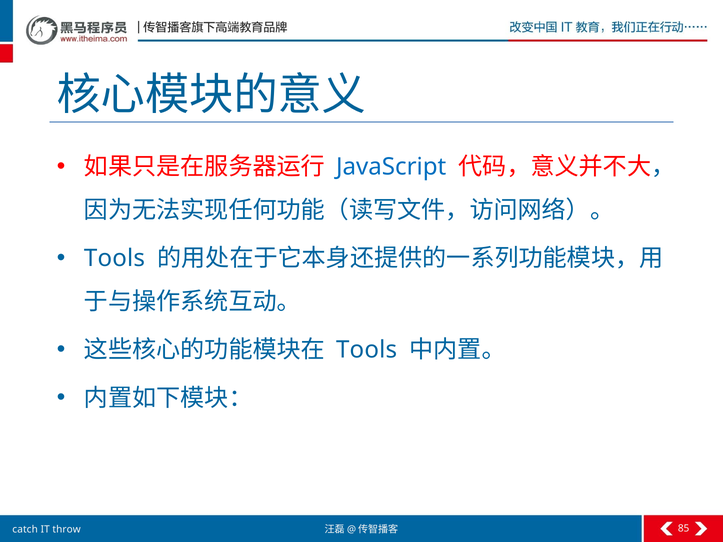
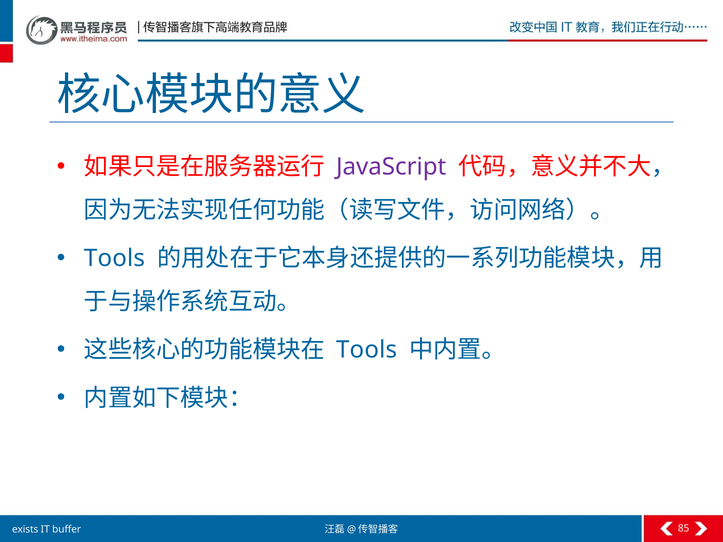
JavaScript colour: blue -> purple
catch: catch -> exists
throw: throw -> buffer
